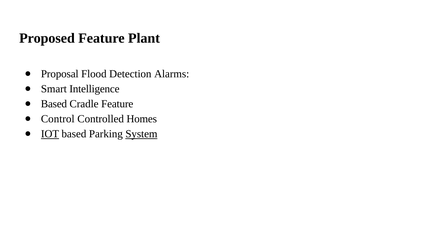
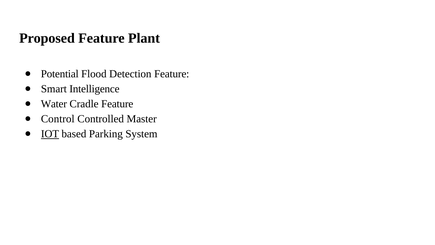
Proposal: Proposal -> Potential
Detection Alarms: Alarms -> Feature
Based at (54, 104): Based -> Water
Homes: Homes -> Master
System underline: present -> none
